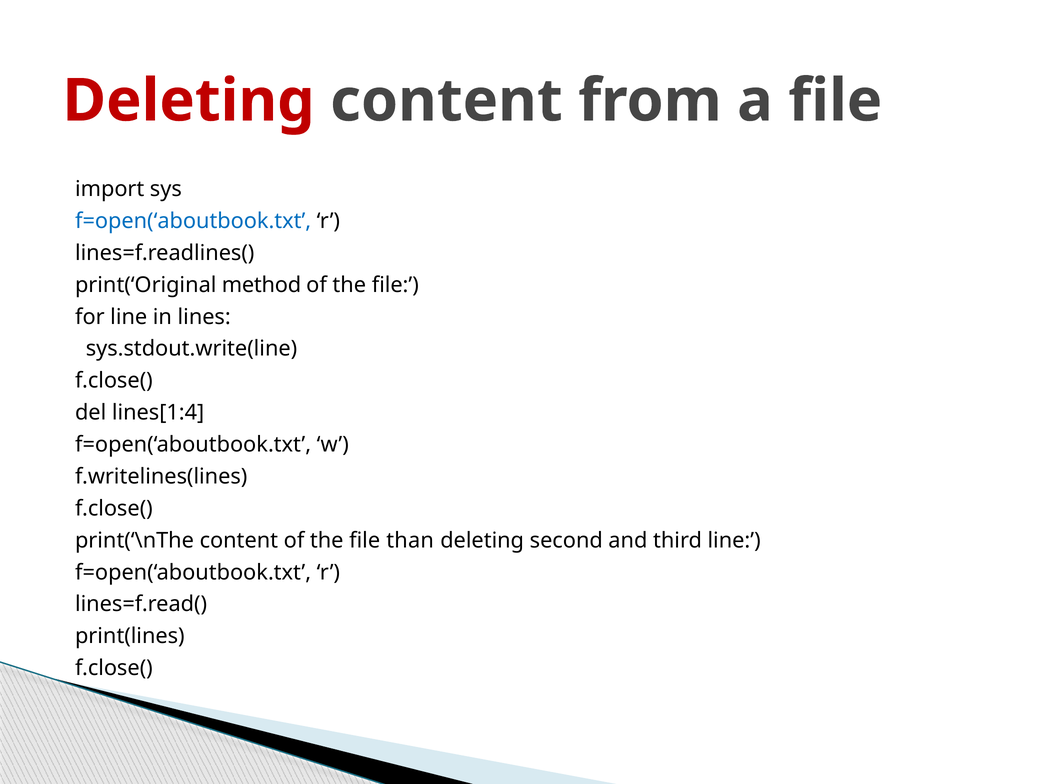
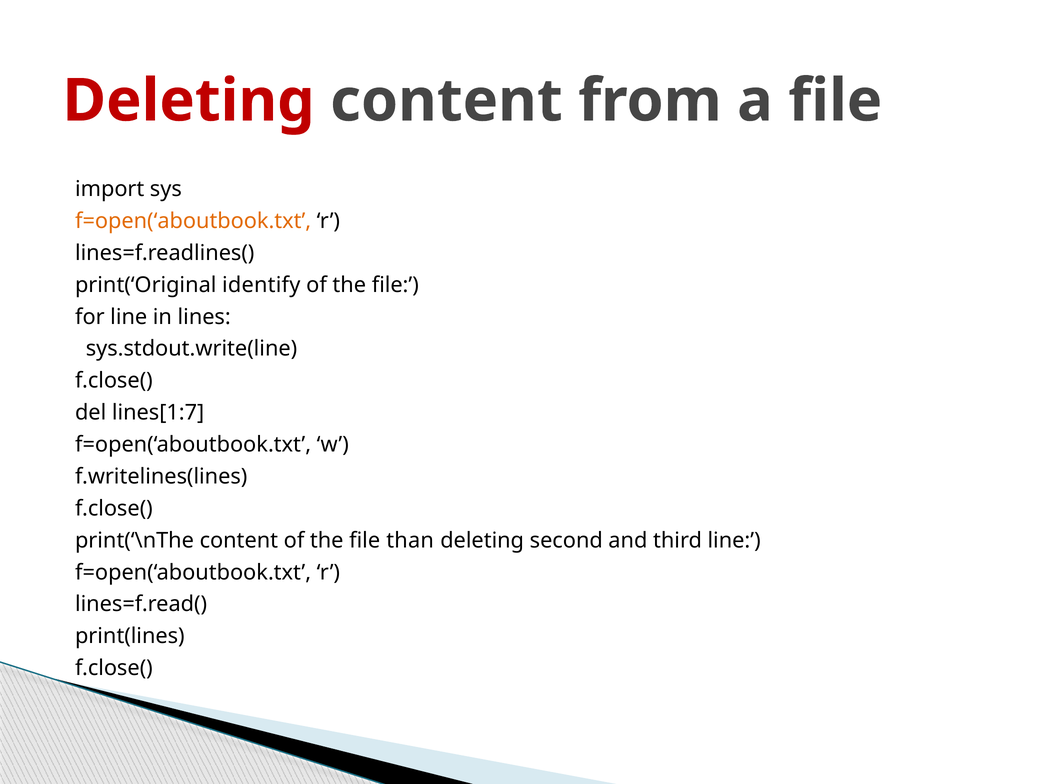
f=open(‘aboutbook.txt at (193, 221) colour: blue -> orange
method: method -> identify
lines[1:4: lines[1:4 -> lines[1:7
